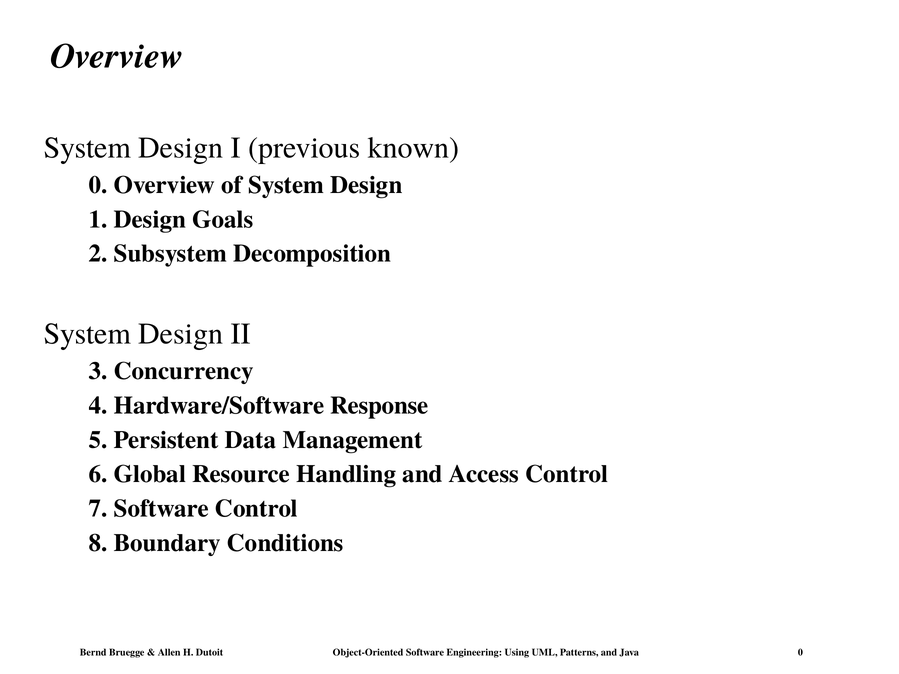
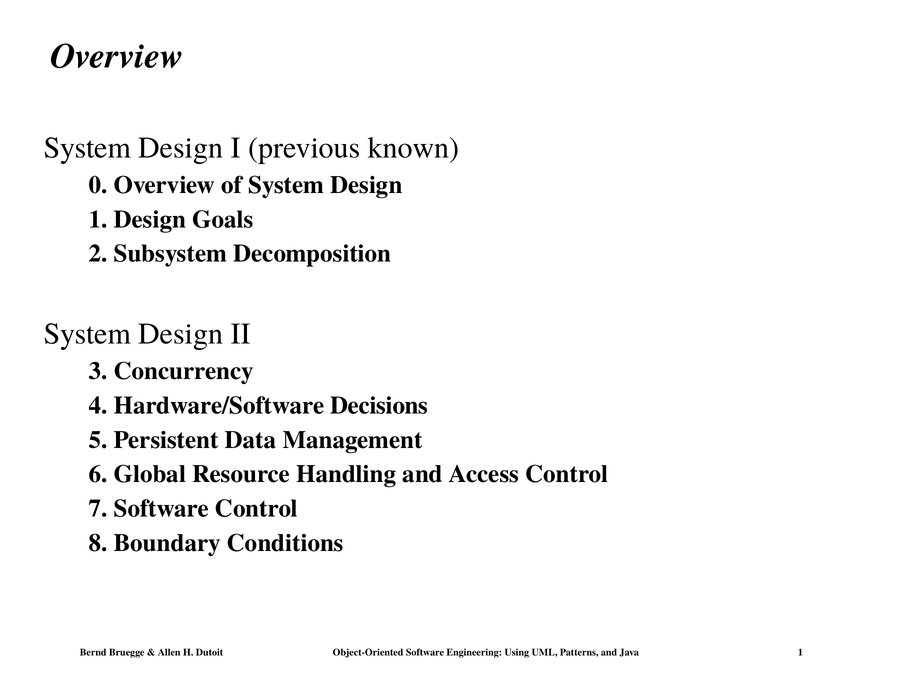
Response: Response -> Decisions
0 at (800, 653): 0 -> 1
